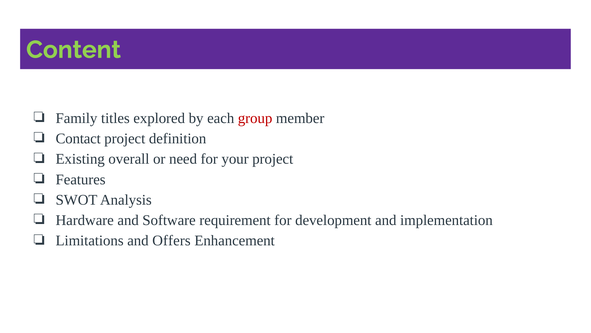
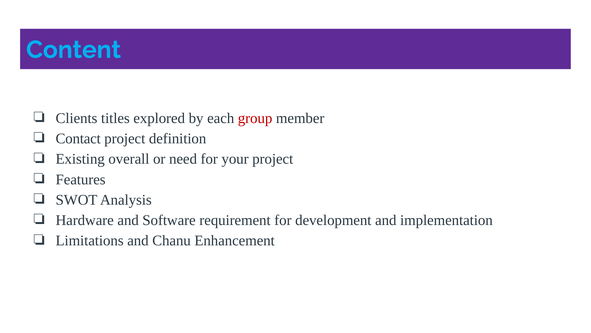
Content colour: light green -> light blue
Family: Family -> Clients
Offers: Offers -> Chanu
